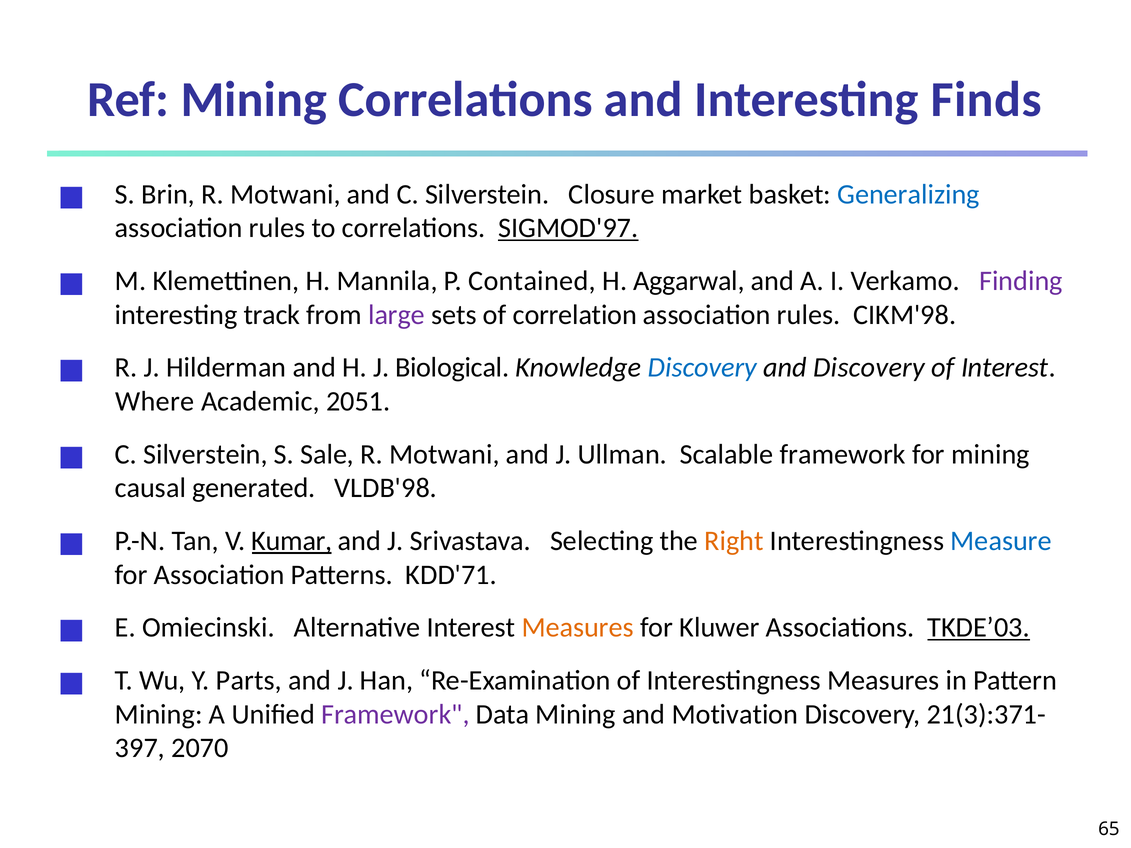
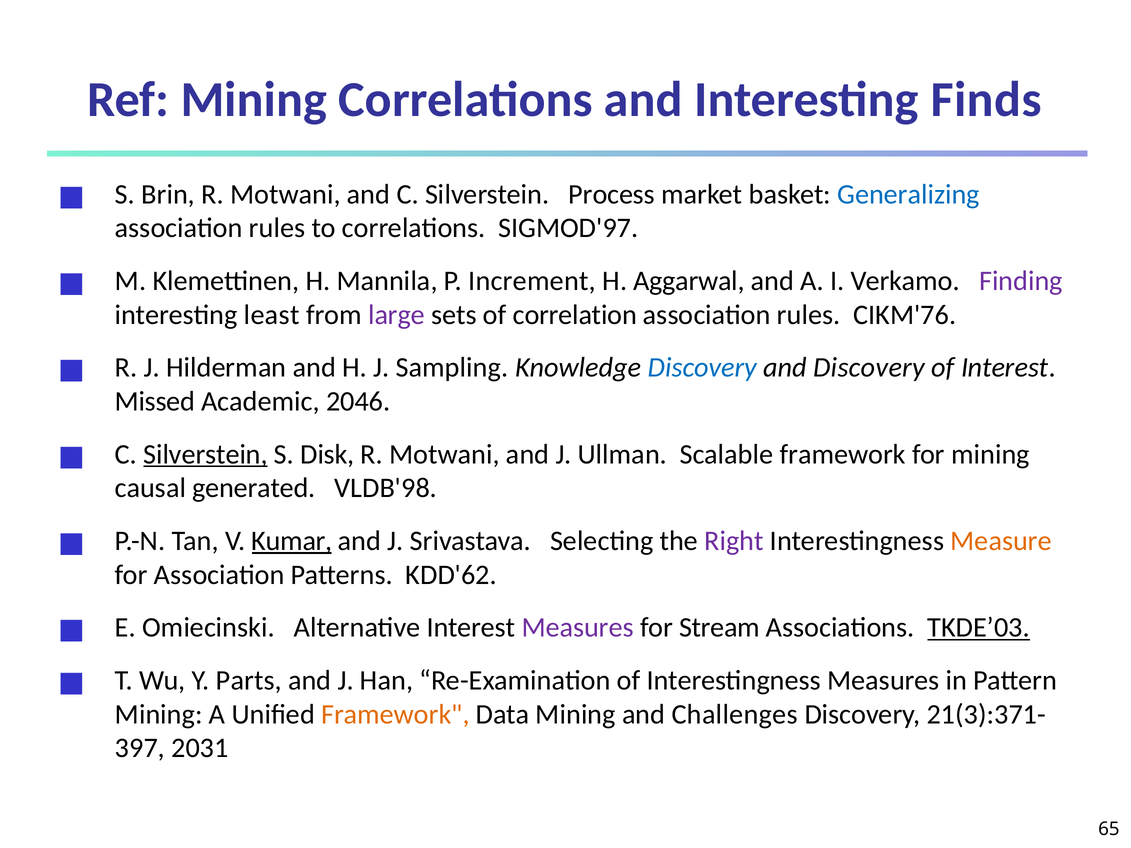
Closure: Closure -> Process
SIGMOD'97 underline: present -> none
Contained: Contained -> Increment
track: track -> least
CIKM'98: CIKM'98 -> CIKM'76
Biological: Biological -> Sampling
Where: Where -> Missed
2051: 2051 -> 2046
Silverstein at (206, 454) underline: none -> present
Sale: Sale -> Disk
Right colour: orange -> purple
Measure colour: blue -> orange
KDD'71: KDD'71 -> KDD'62
Measures at (578, 628) colour: orange -> purple
Kluwer: Kluwer -> Stream
Framework at (395, 714) colour: purple -> orange
Motivation: Motivation -> Challenges
2070: 2070 -> 2031
